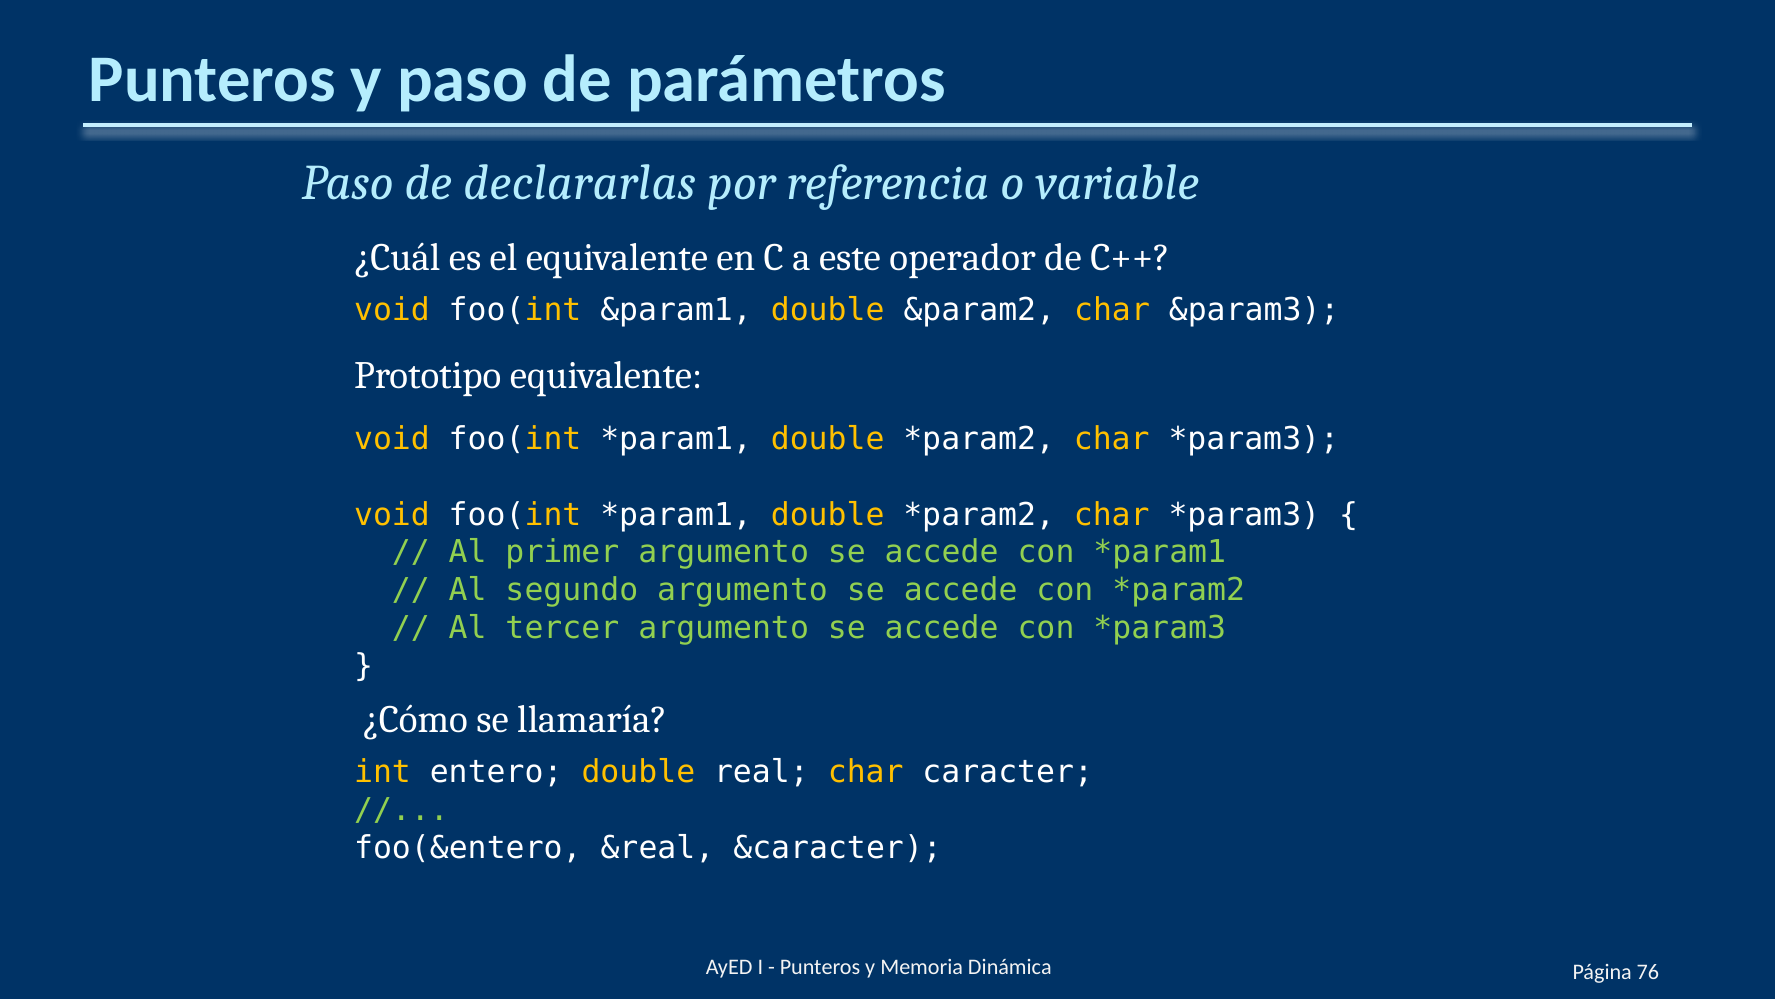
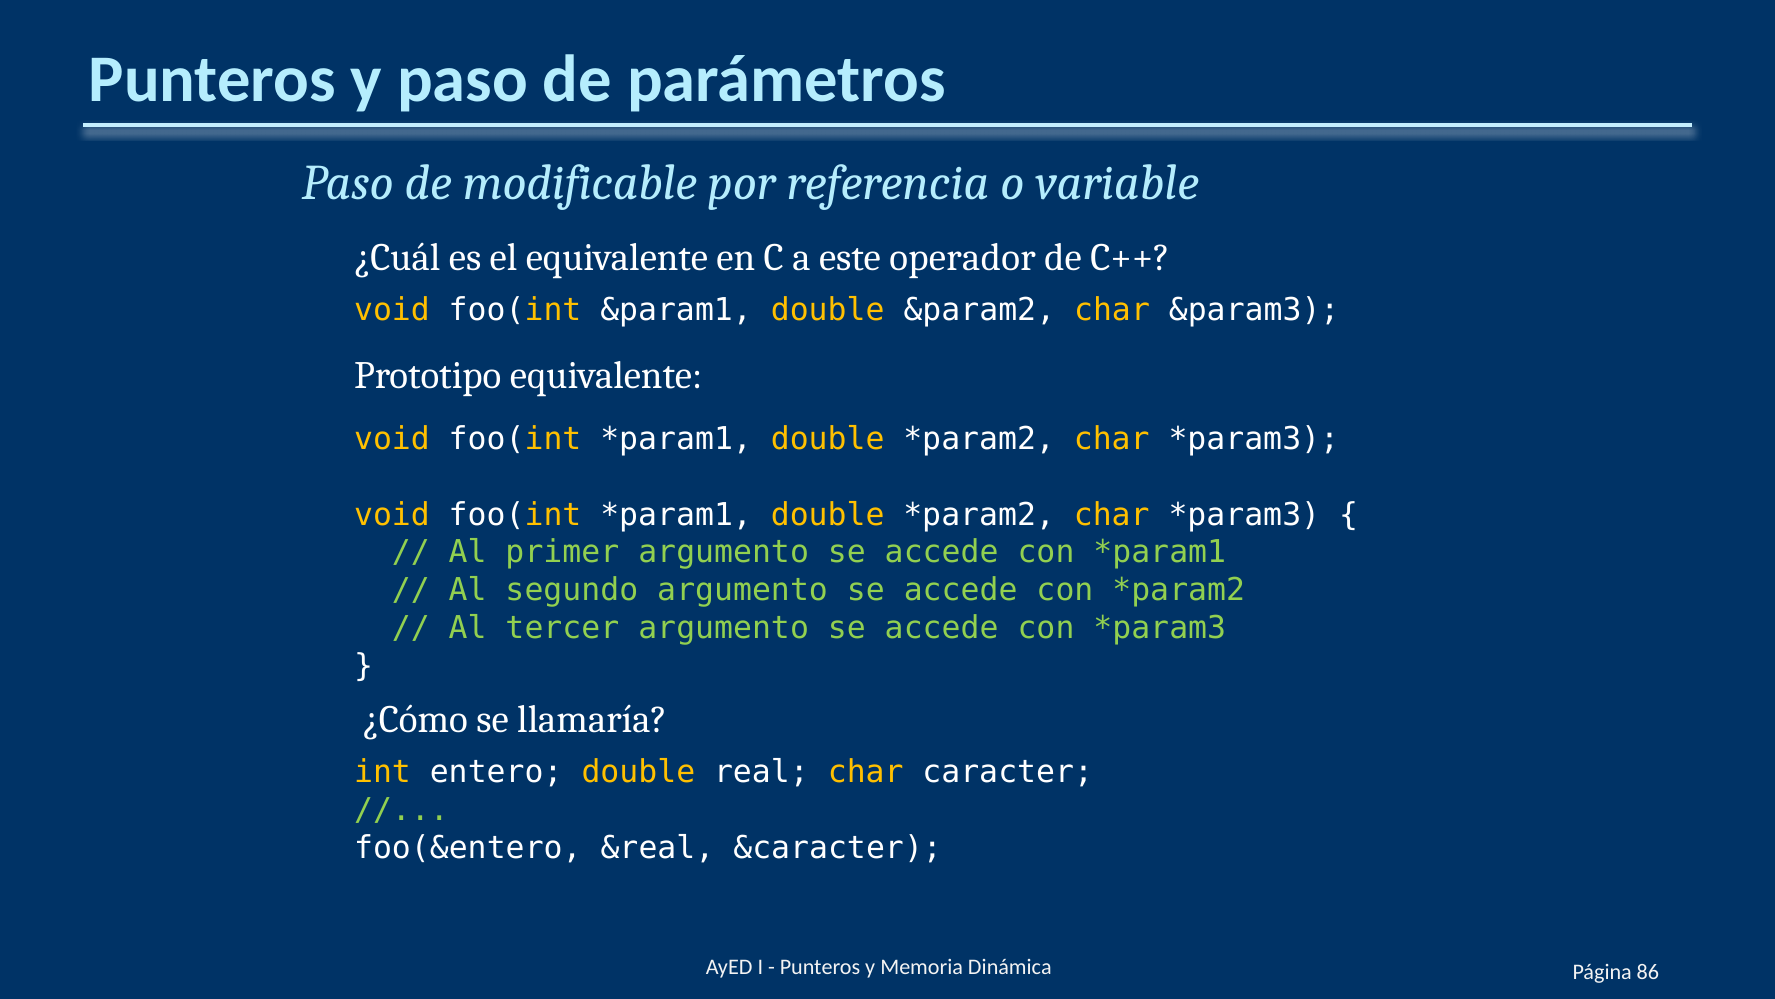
declararlas: declararlas -> modificable
76: 76 -> 86
